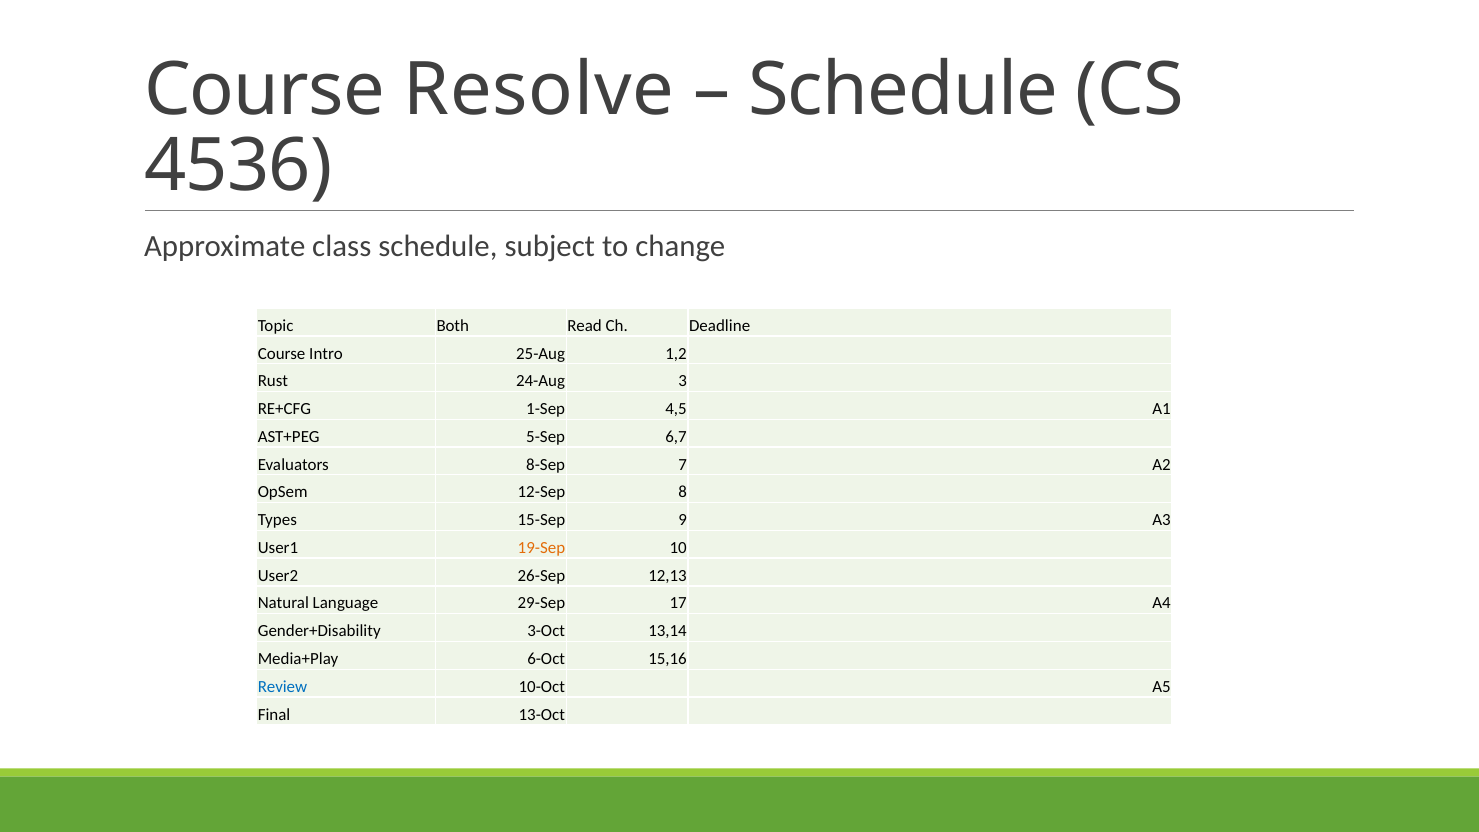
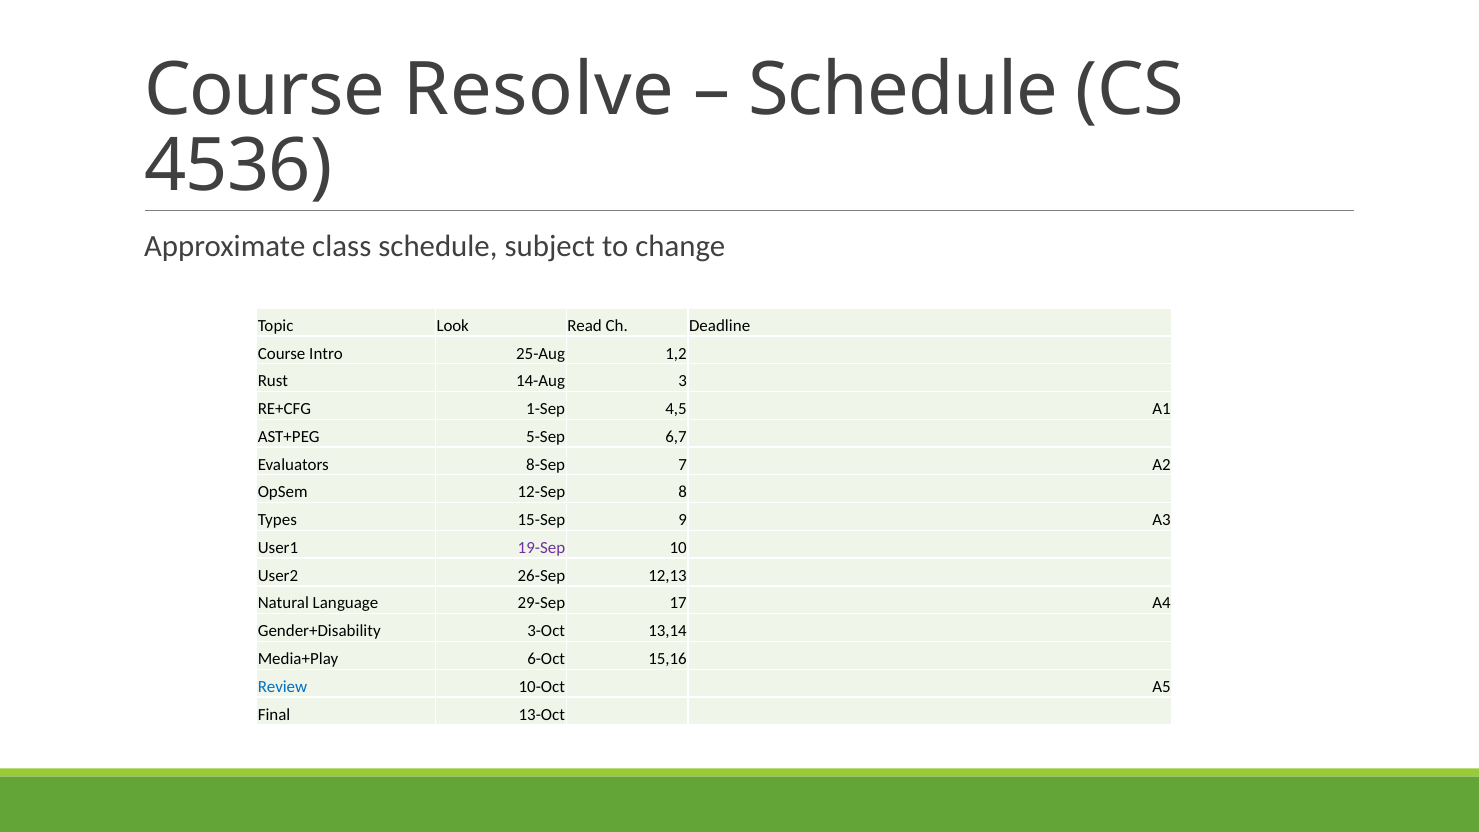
Both: Both -> Look
24-Aug: 24-Aug -> 14-Aug
19-Sep colour: orange -> purple
